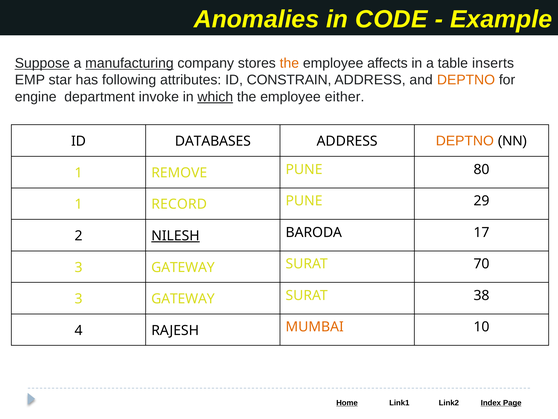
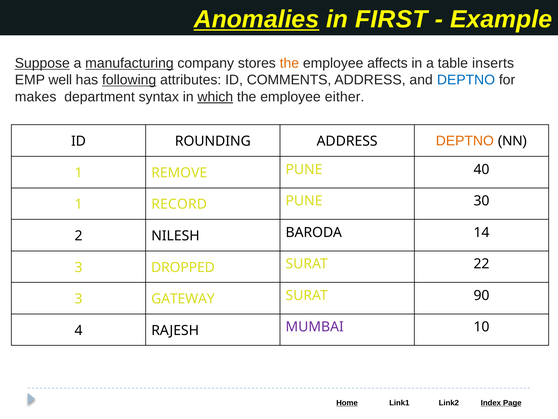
Anomalies underline: none -> present
CODE: CODE -> FIRST
star: star -> well
following underline: none -> present
CONSTRAIN: CONSTRAIN -> COMMENTS
DEPTNO at (466, 80) colour: orange -> blue
engine: engine -> makes
invoke: invoke -> syntax
DATABASES: DATABASES -> ROUNDING
80: 80 -> 40
29: 29 -> 30
NILESH underline: present -> none
17: 17 -> 14
GATEWAY at (183, 267): GATEWAY -> DROPPED
70: 70 -> 22
38: 38 -> 90
MUMBAI colour: orange -> purple
